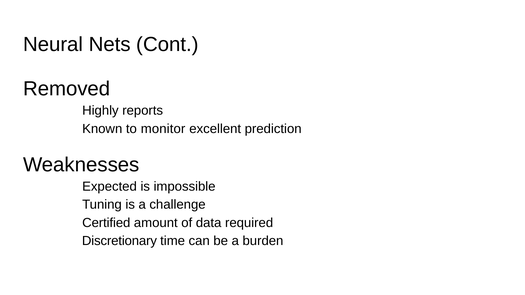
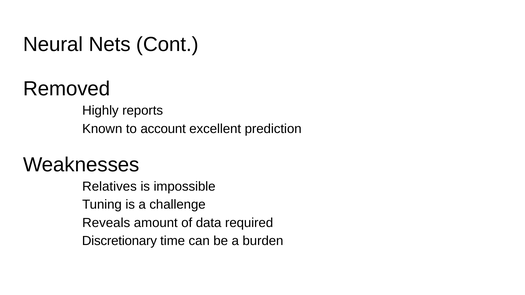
monitor: monitor -> account
Expected: Expected -> Relatives
Certified: Certified -> Reveals
